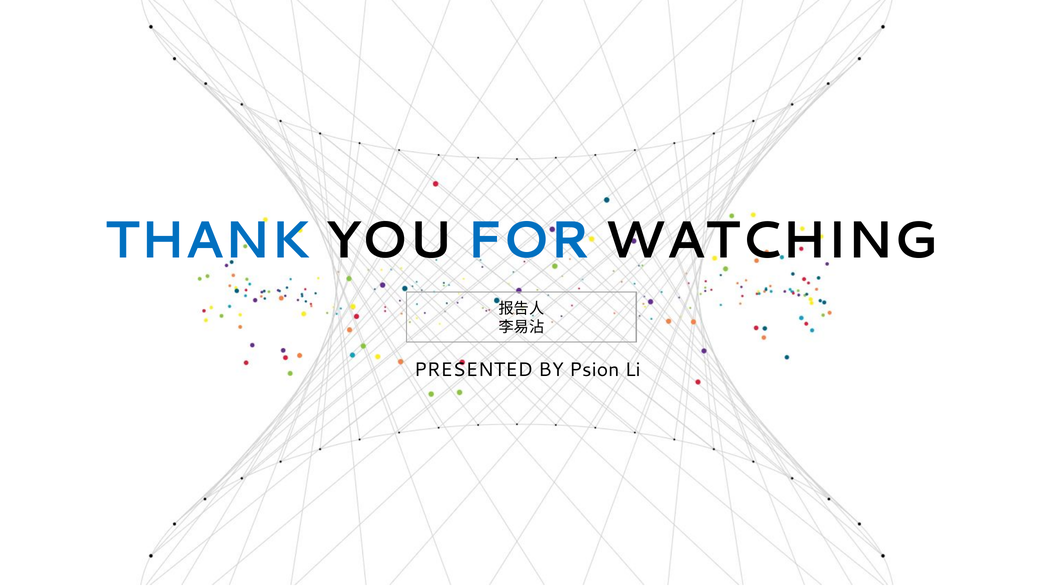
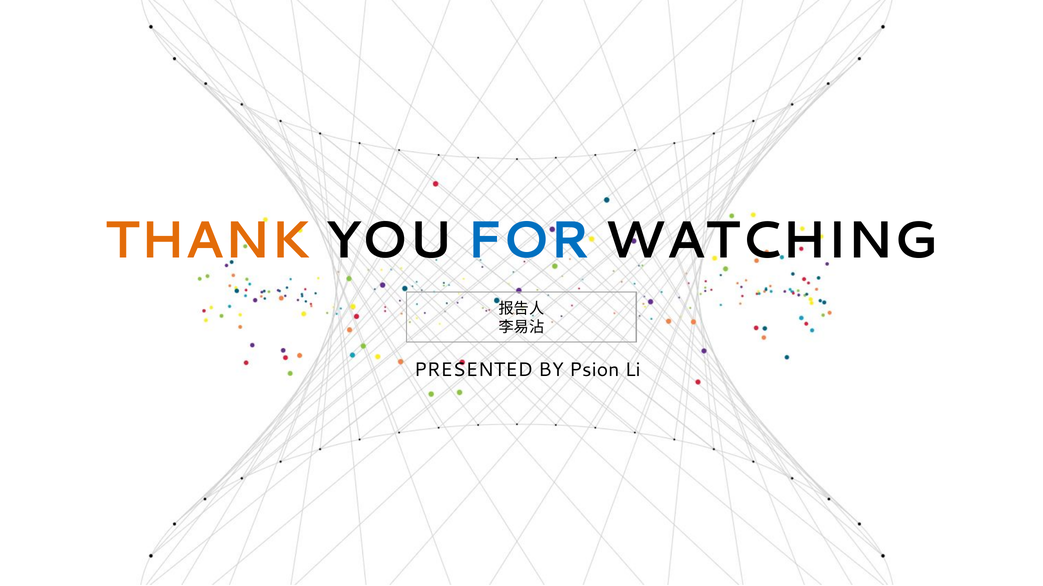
THANK colour: blue -> orange
